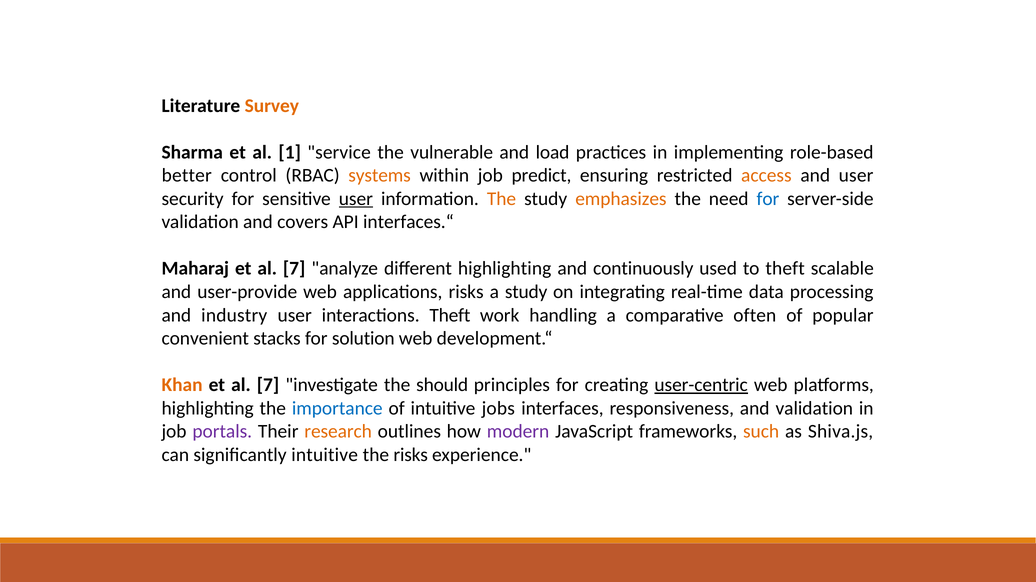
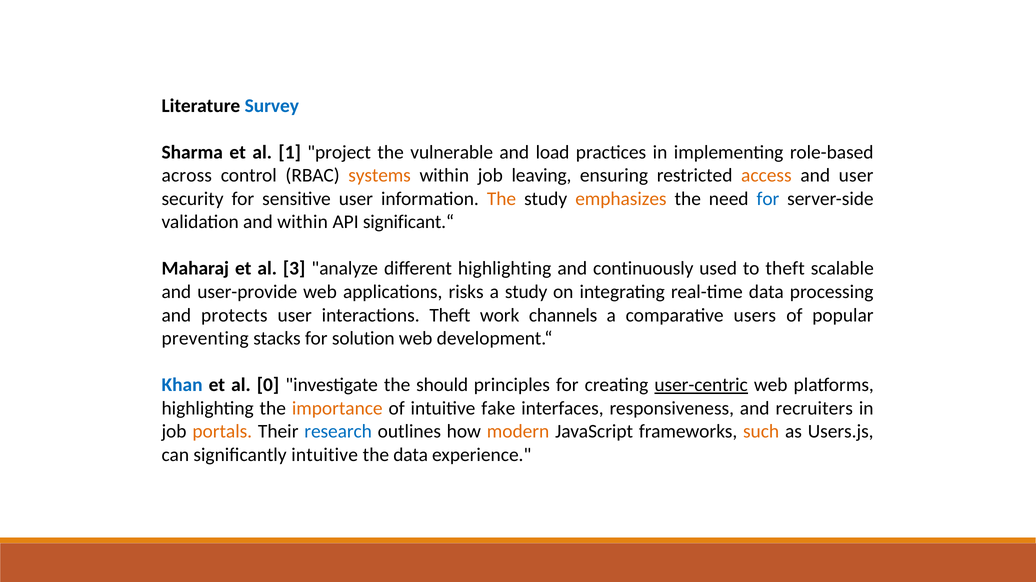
Survey colour: orange -> blue
service: service -> project
better: better -> across
predict: predict -> leaving
user at (356, 199) underline: present -> none
and covers: covers -> within
interfaces.“: interfaces.“ -> significant.“
Maharaj et al 7: 7 -> 3
industry: industry -> protects
handling: handling -> channels
often: often -> users
convenient: convenient -> preventing
Khan colour: orange -> blue
7 at (268, 385): 7 -> 0
importance colour: blue -> orange
jobs: jobs -> fake
and validation: validation -> recruiters
portals colour: purple -> orange
research colour: orange -> blue
modern colour: purple -> orange
Shiva.js: Shiva.js -> Users.js
the risks: risks -> data
